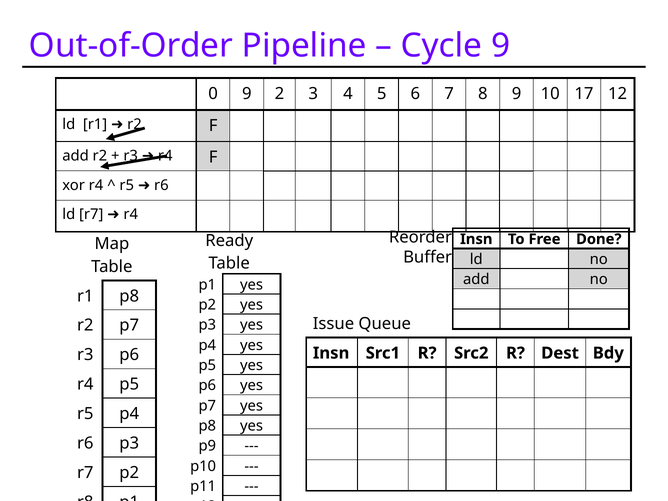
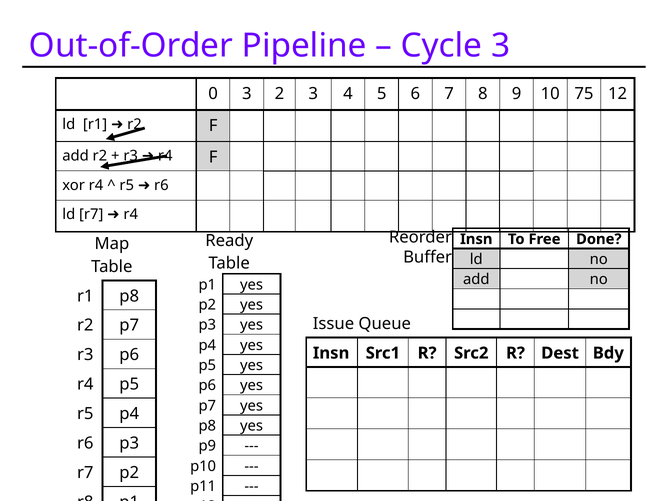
Cycle 9: 9 -> 3
0 9: 9 -> 3
17: 17 -> 75
